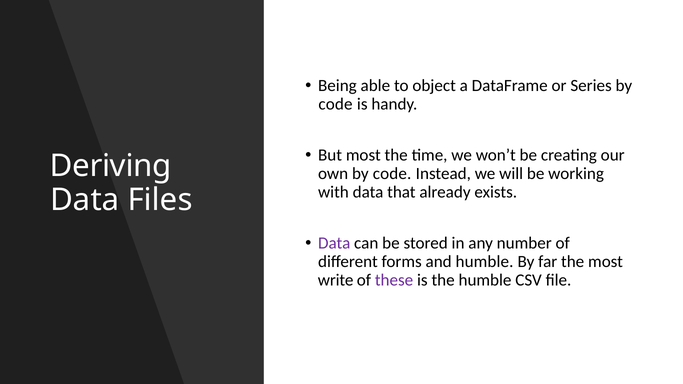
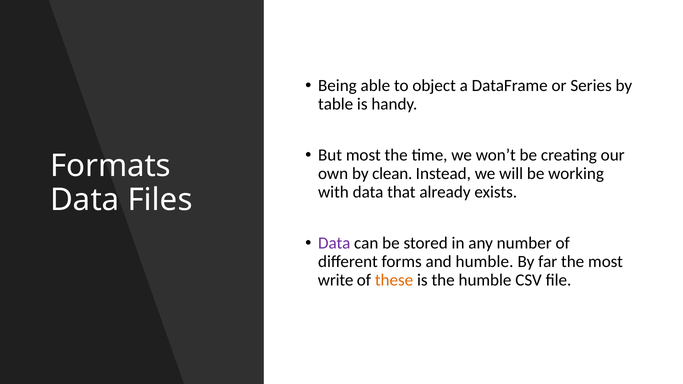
code at (336, 104): code -> table
Deriving: Deriving -> Formats
own by code: code -> clean
these colour: purple -> orange
